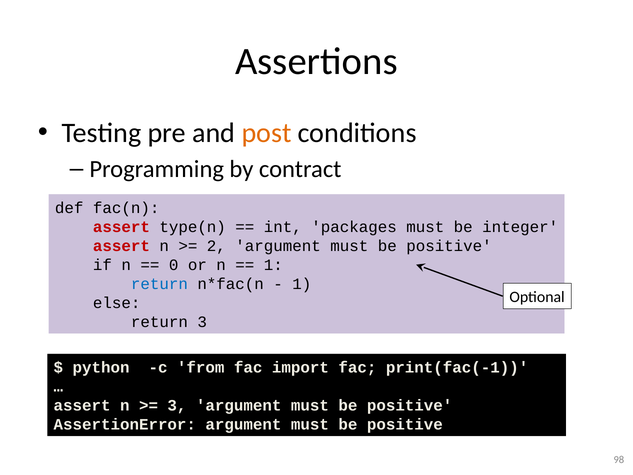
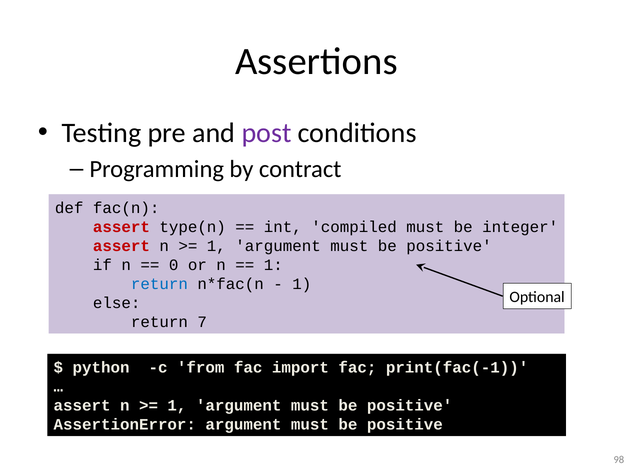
post colour: orange -> purple
packages: packages -> compiled
2 at (216, 246): 2 -> 1
return 3: 3 -> 7
3 at (177, 405): 3 -> 1
